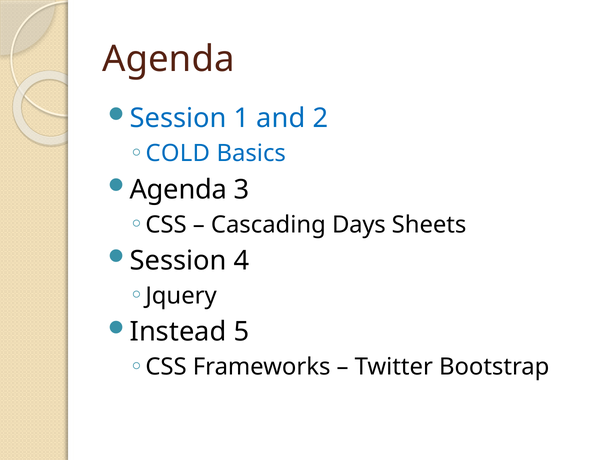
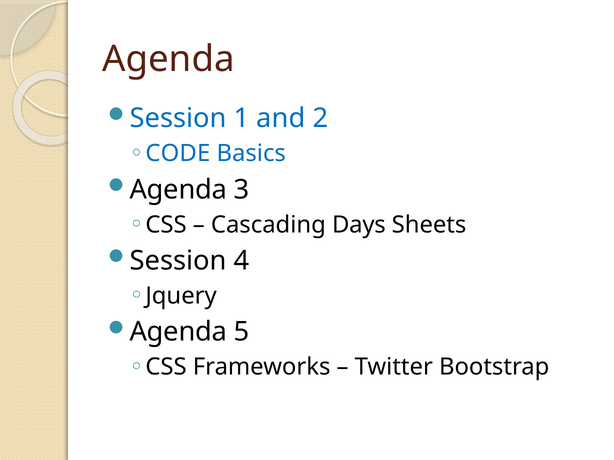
COLD: COLD -> CODE
Instead at (178, 332): Instead -> Agenda
